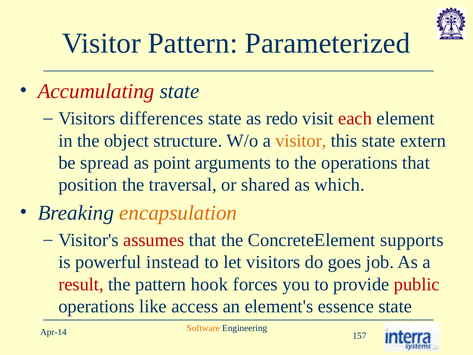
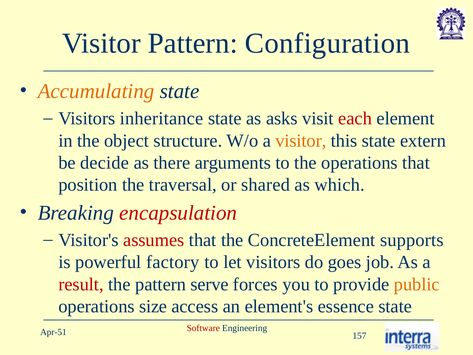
Parameterized: Parameterized -> Configuration
Accumulating colour: red -> orange
differences: differences -> inheritance
redo: redo -> asks
spread: spread -> decide
point: point -> there
encapsulation colour: orange -> red
instead: instead -> factory
hook: hook -> serve
public colour: red -> orange
like: like -> size
Software colour: orange -> red
Apr-14: Apr-14 -> Apr-51
